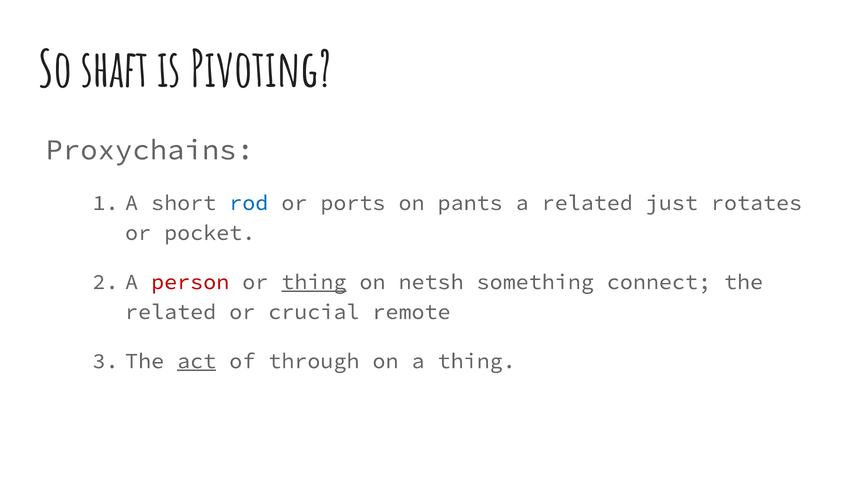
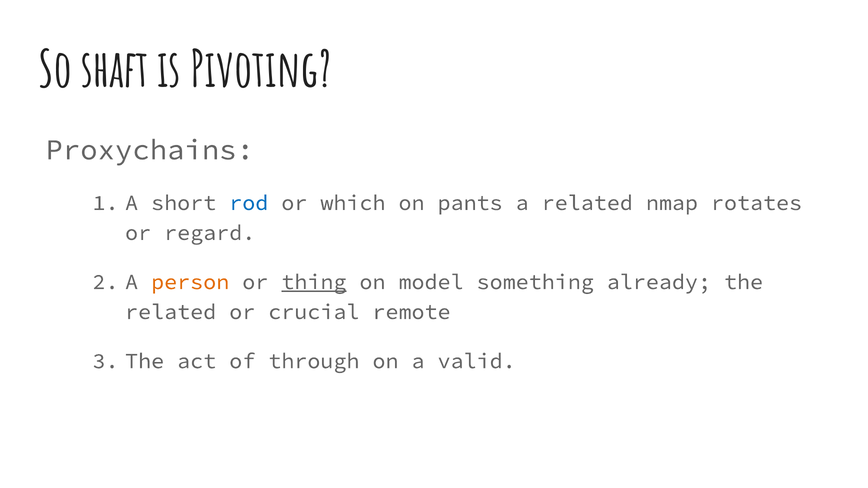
ports: ports -> which
just: just -> nmap
pocket: pocket -> regard
person colour: red -> orange
netsh: netsh -> model
connect: connect -> already
act underline: present -> none
a thing: thing -> valid
